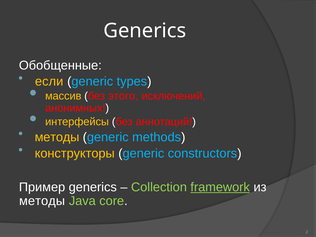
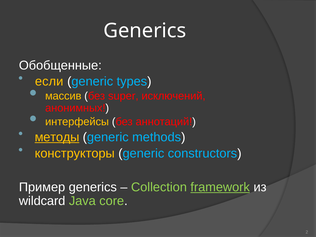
этого: этого -> super
методы at (57, 137) underline: none -> present
методы at (42, 201): методы -> wildcard
